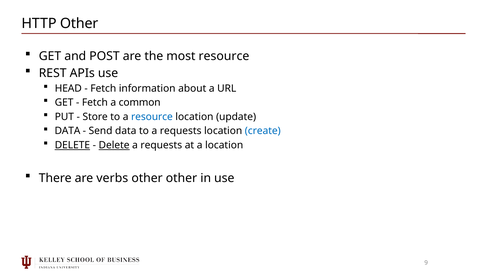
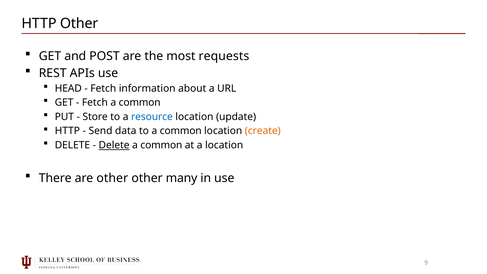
most resource: resource -> requests
DATA at (67, 131): DATA -> HTTP
to a requests: requests -> common
create colour: blue -> orange
DELETE at (72, 145) underline: present -> none
requests at (161, 145): requests -> common
are verbs: verbs -> other
other other: other -> many
